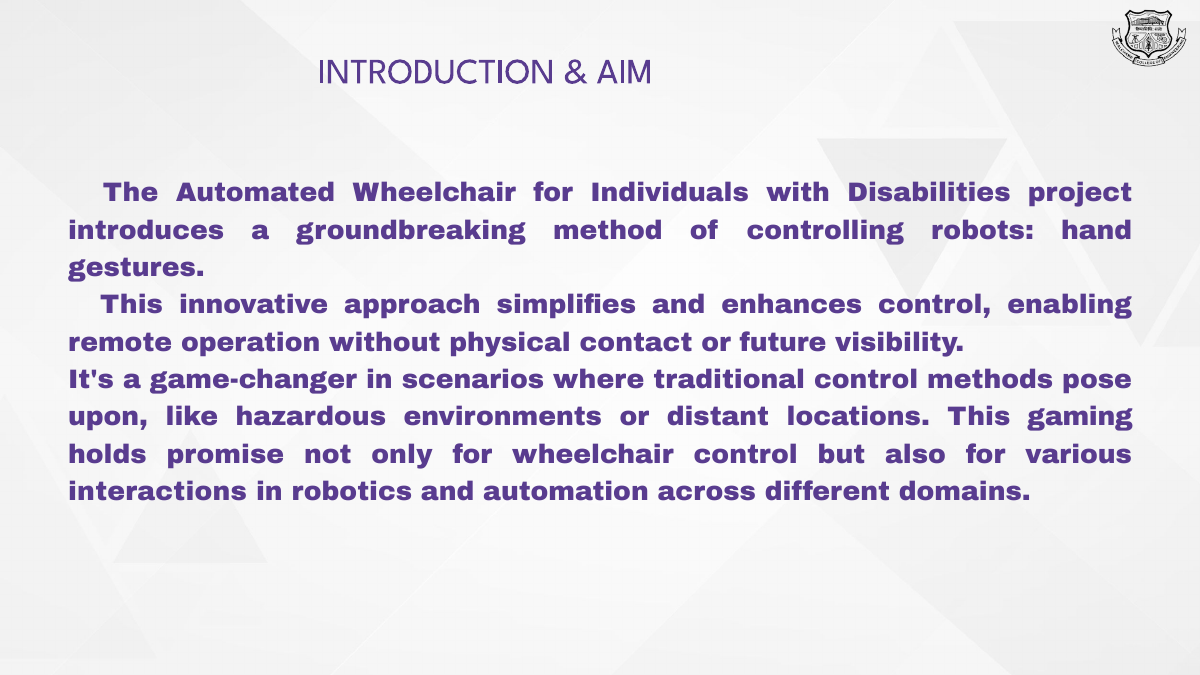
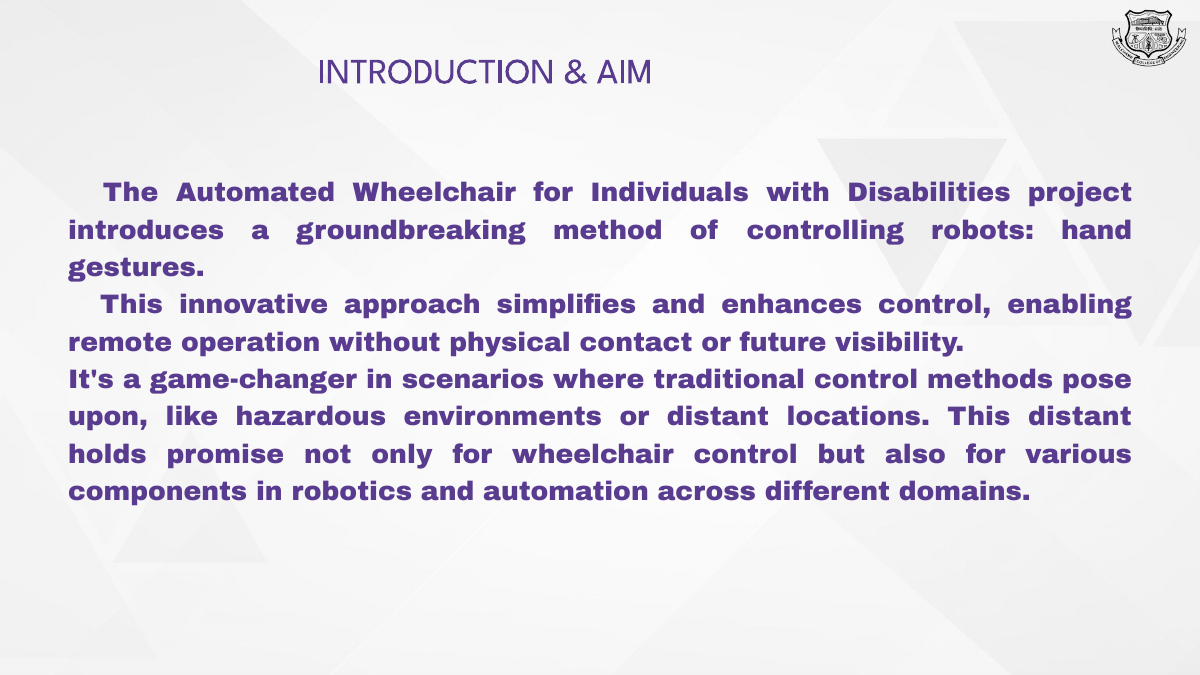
This gaming: gaming -> distant
interactions: interactions -> components
